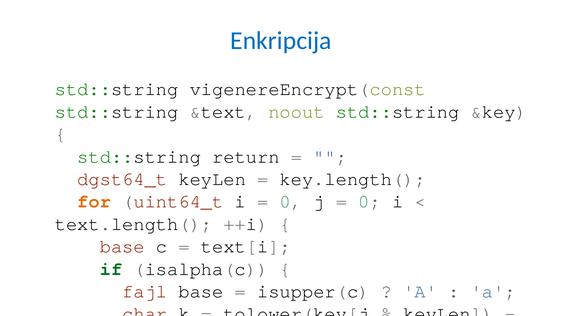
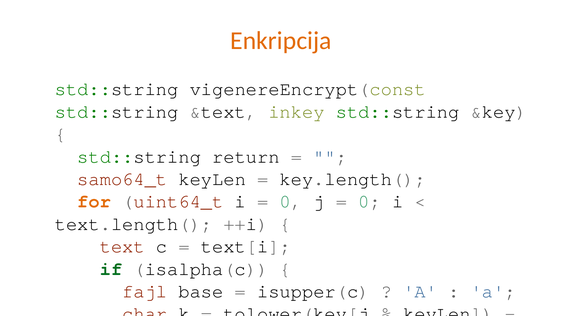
Enkripcija colour: blue -> orange
noout: noout -> inkey
dgst64_t: dgst64_t -> samo64_t
base at (122, 246): base -> text
